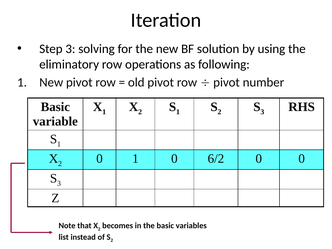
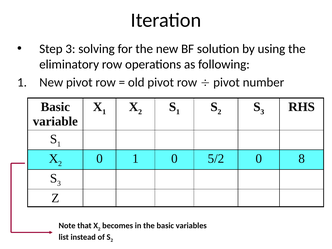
6/2: 6/2 -> 5/2
0 0: 0 -> 8
